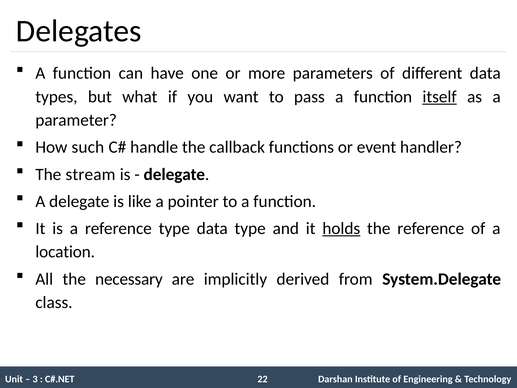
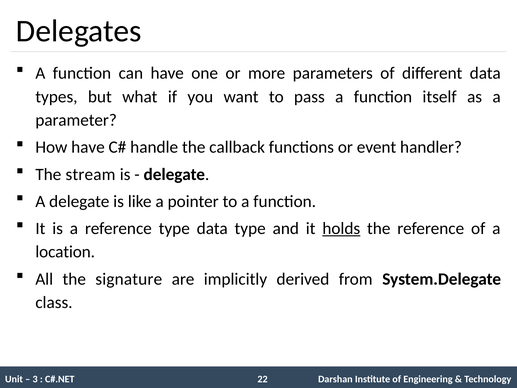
itself underline: present -> none
How such: such -> have
necessary: necessary -> signature
